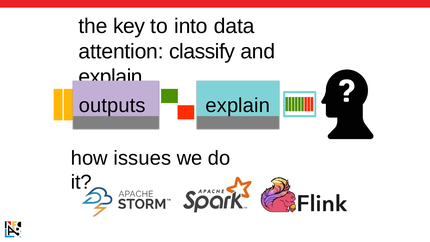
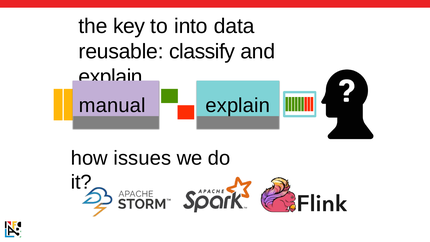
attention: attention -> reusable
outputs: outputs -> manual
